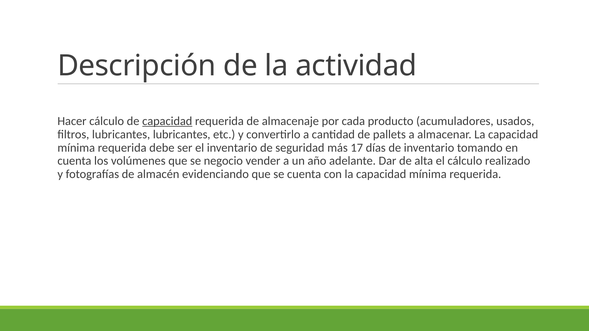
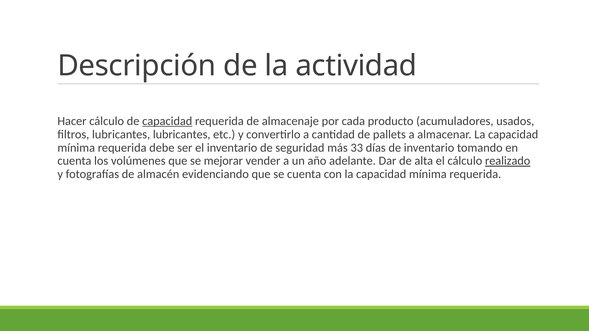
17: 17 -> 33
negocio: negocio -> mejorar
realizado underline: none -> present
